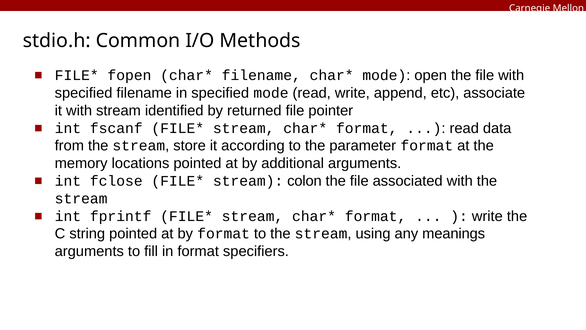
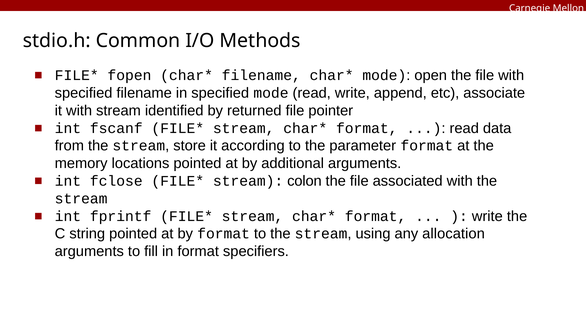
meanings: meanings -> allocation
